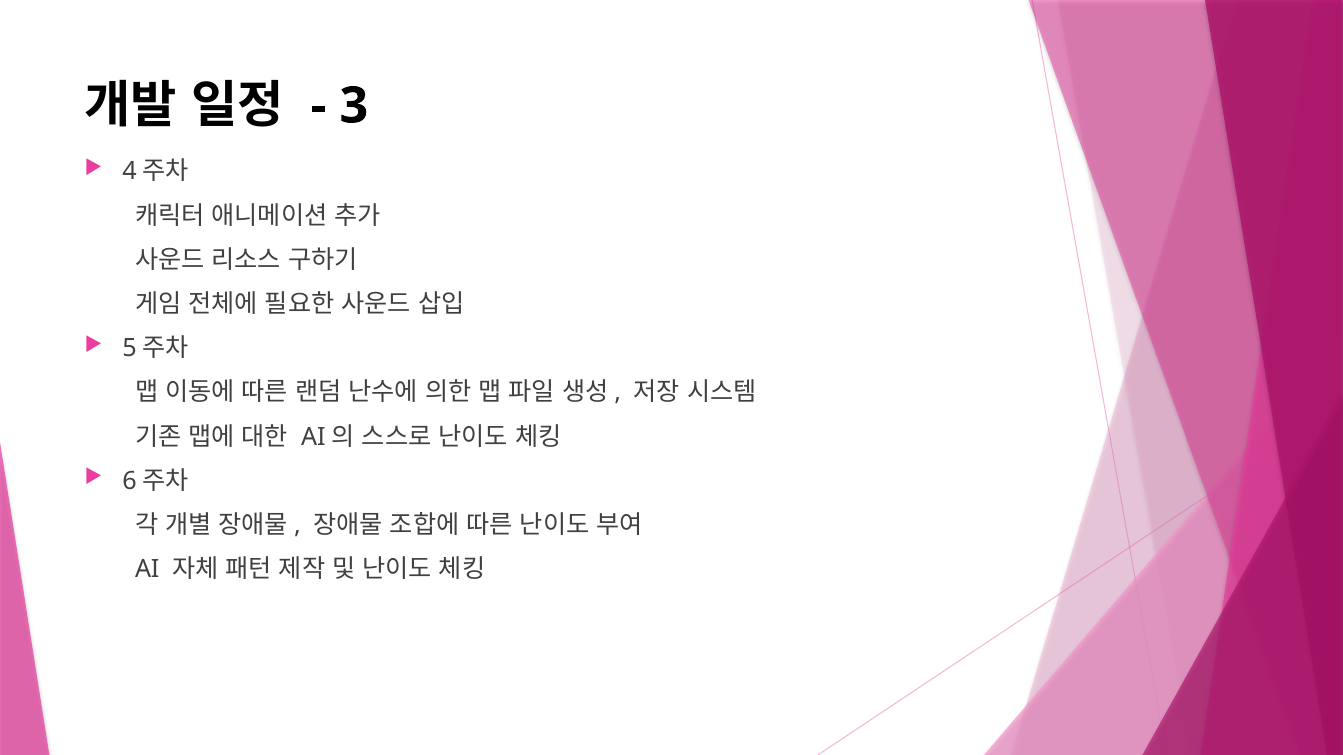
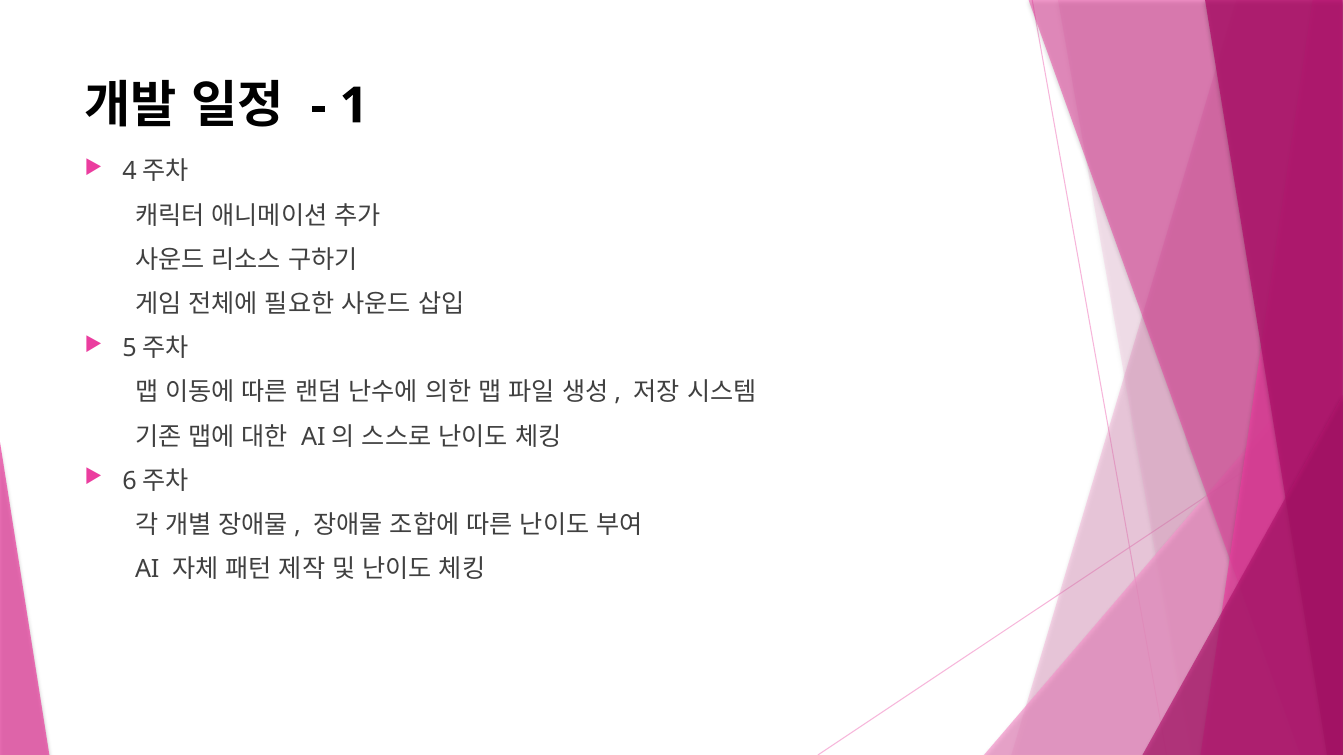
3: 3 -> 1
